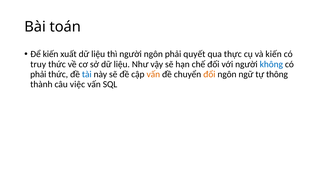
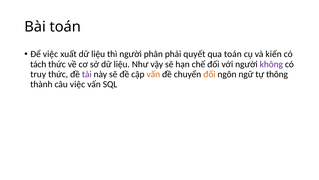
Để kiến: kiến -> việc
người ngôn: ngôn -> phân
qua thực: thực -> toán
truy: truy -> tách
không colour: blue -> purple
phải at (38, 74): phải -> truy
tài colour: blue -> purple
